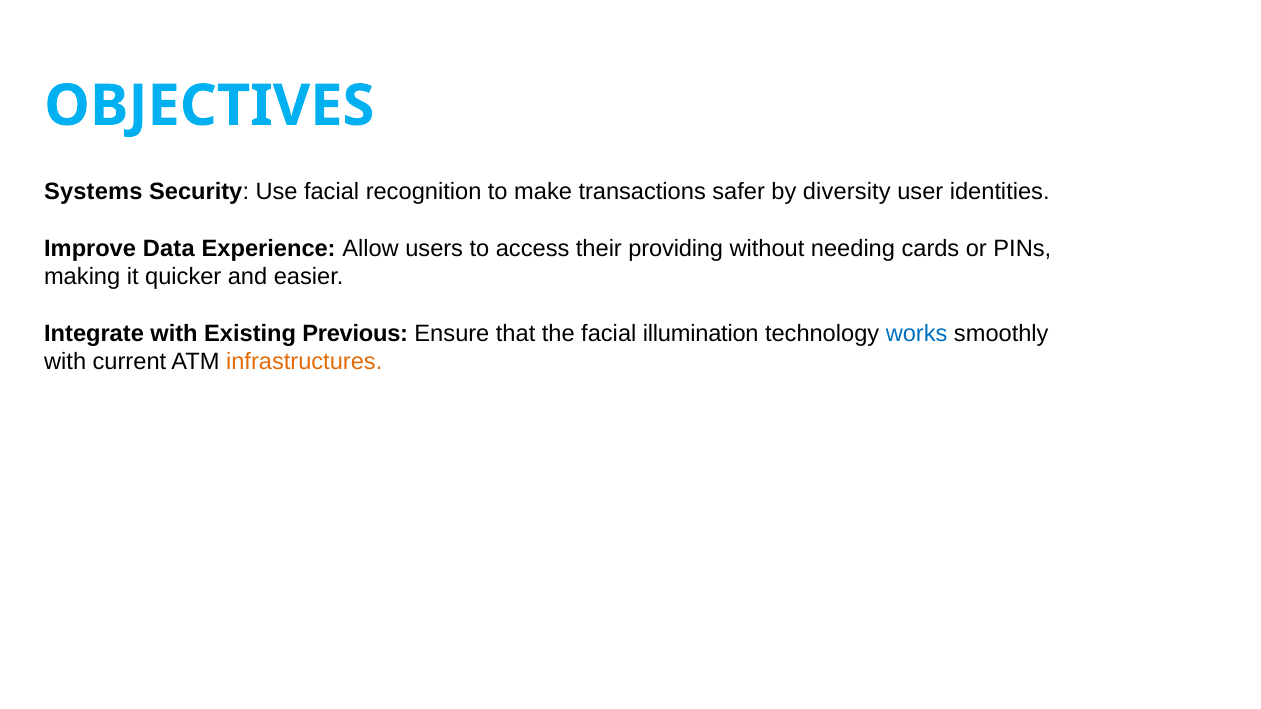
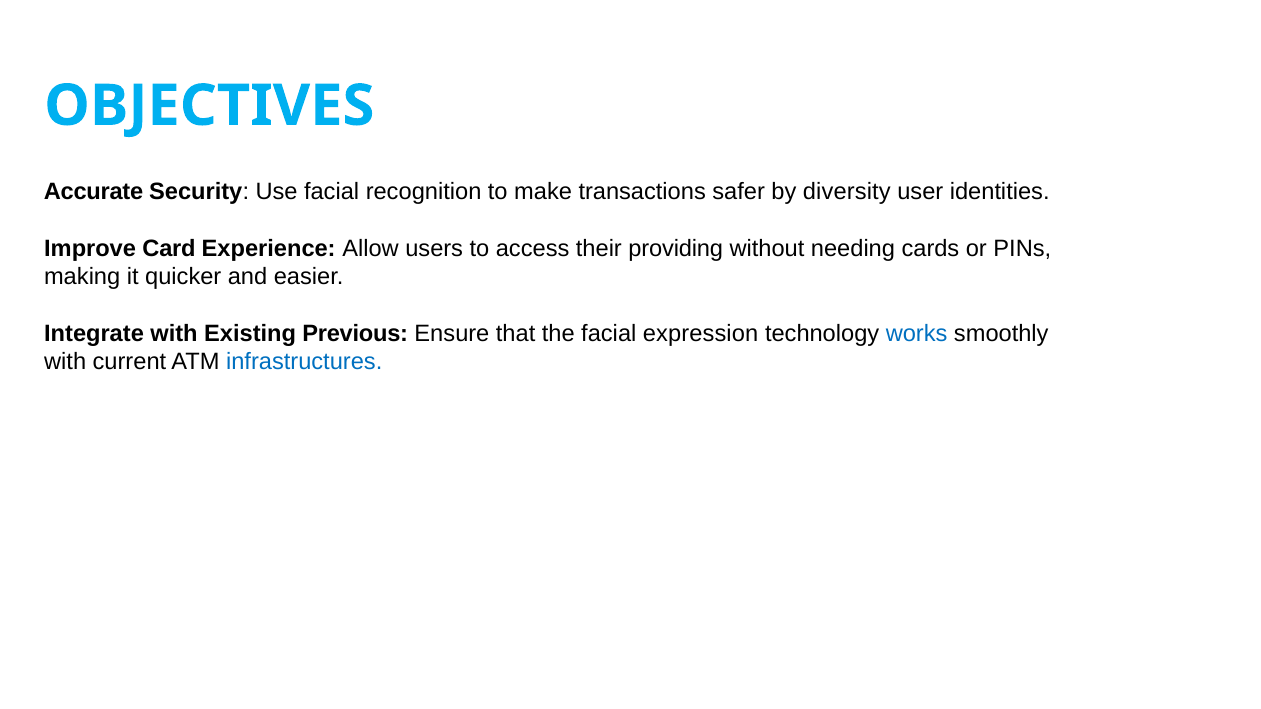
Systems: Systems -> Accurate
Data: Data -> Card
illumination: illumination -> expression
infrastructures colour: orange -> blue
